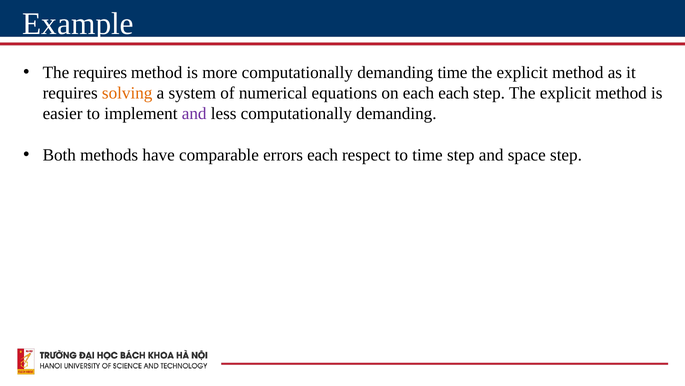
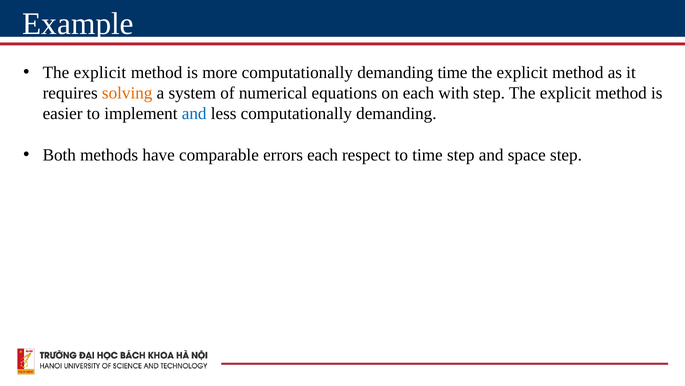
requires at (100, 73): requires -> explicit
each each: each -> with
and at (194, 114) colour: purple -> blue
